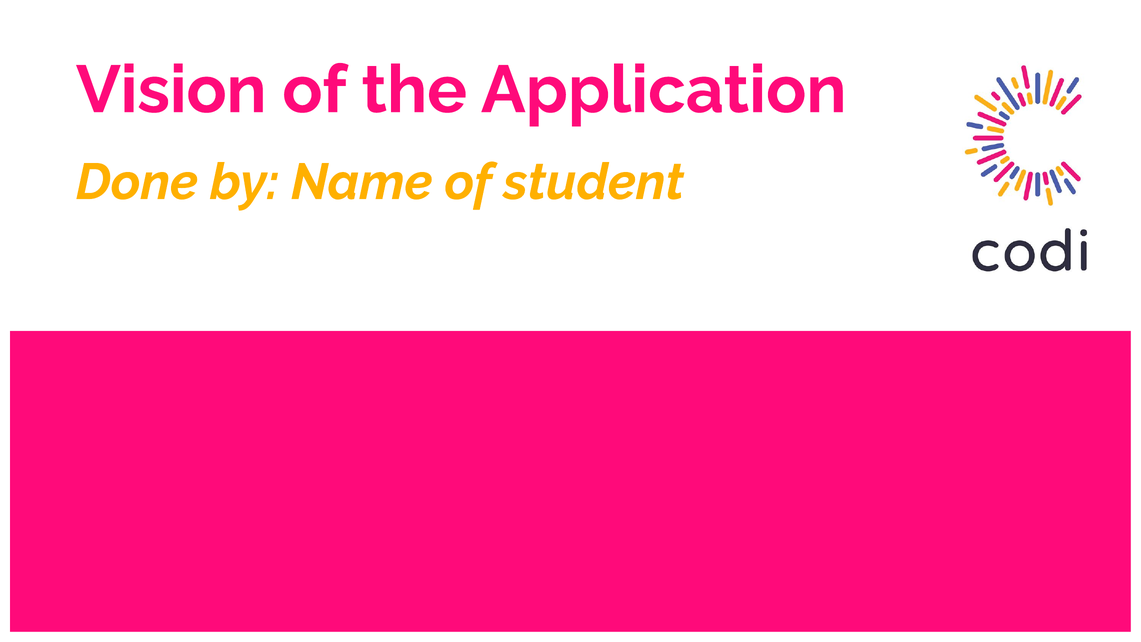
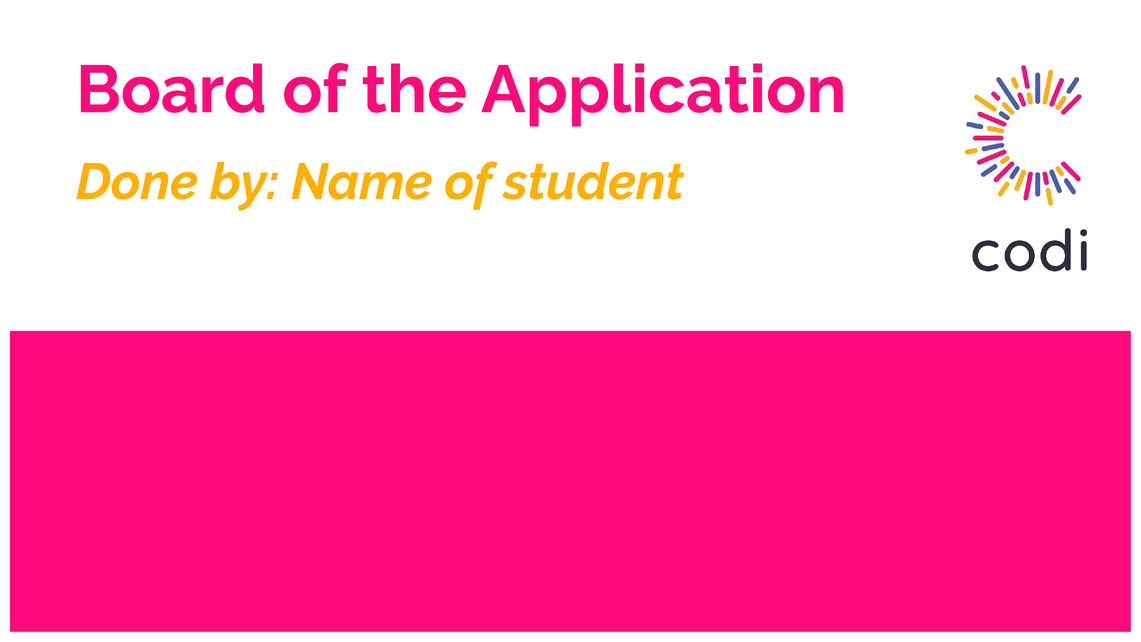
Vision: Vision -> Board
